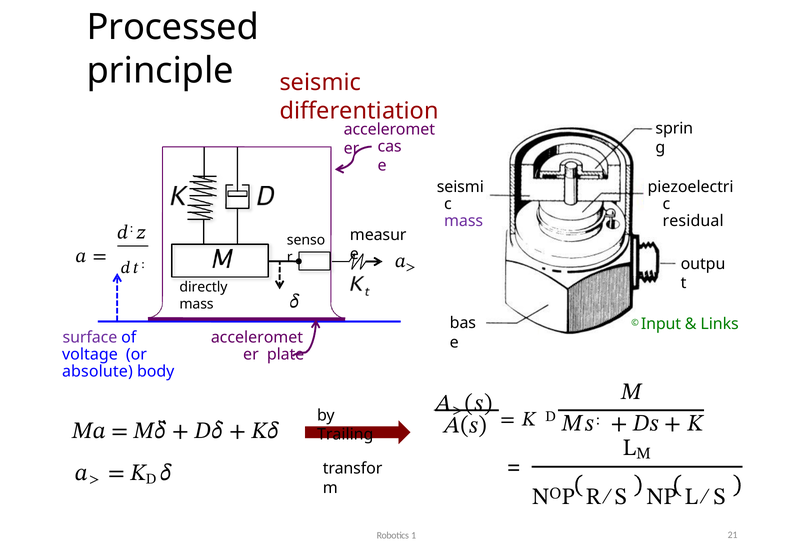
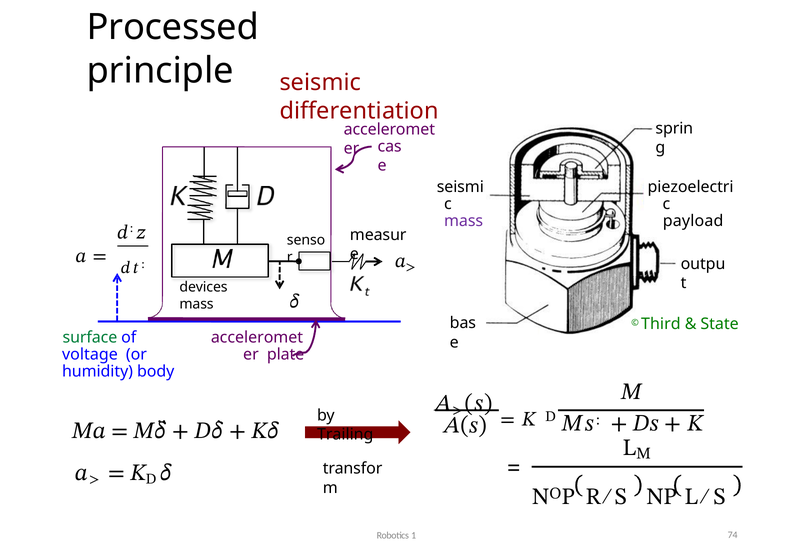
residual: residual -> payload
directly: directly -> devices
Input: Input -> Third
Links: Links -> State
surface colour: purple -> green
absolute: absolute -> humidity
21: 21 -> 74
